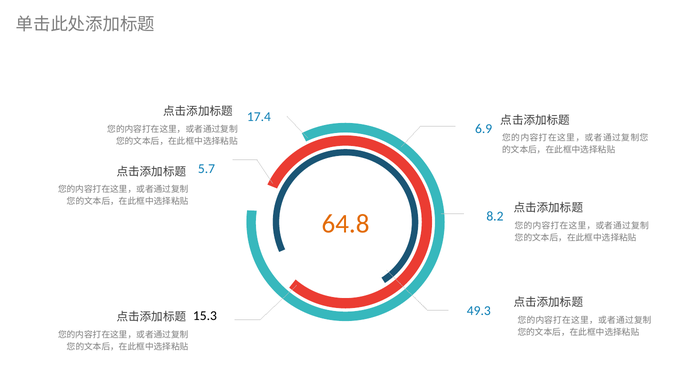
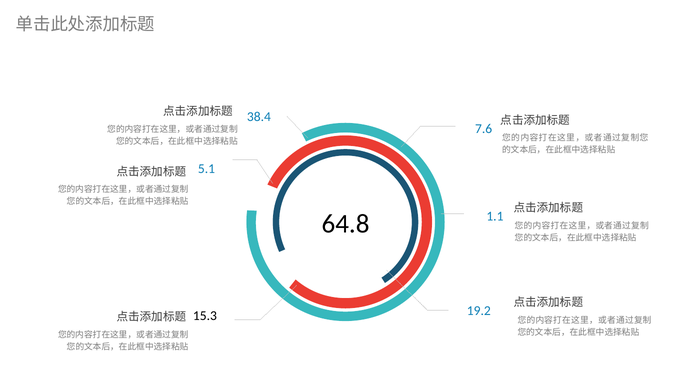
17.4: 17.4 -> 38.4
6.9: 6.9 -> 7.6
5.7: 5.7 -> 5.1
8.2: 8.2 -> 1.1
64.8 colour: orange -> black
49.3: 49.3 -> 19.2
